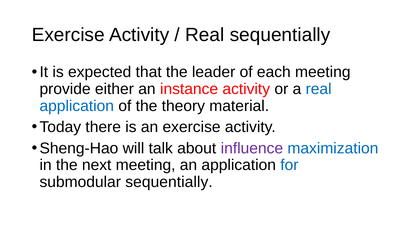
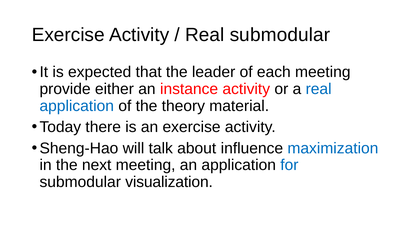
Real sequentially: sequentially -> submodular
influence colour: purple -> black
submodular sequentially: sequentially -> visualization
